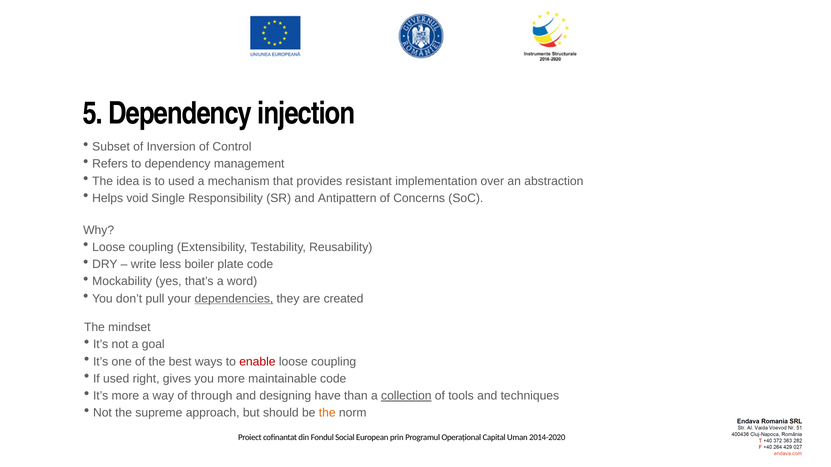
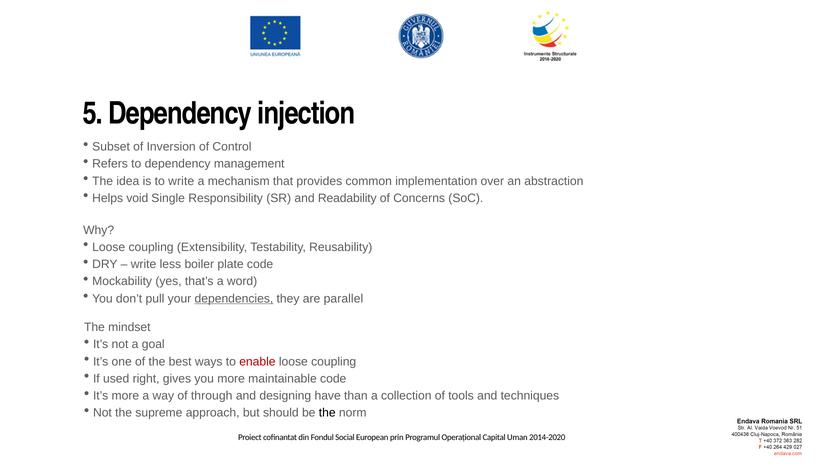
is to used: used -> write
resistant: resistant -> common
Antipattern: Antipattern -> Readability
created: created -> parallel
collection underline: present -> none
the at (327, 413) colour: orange -> black
